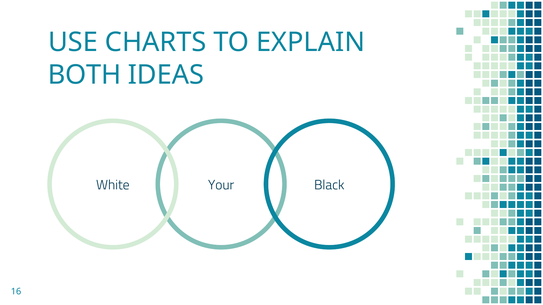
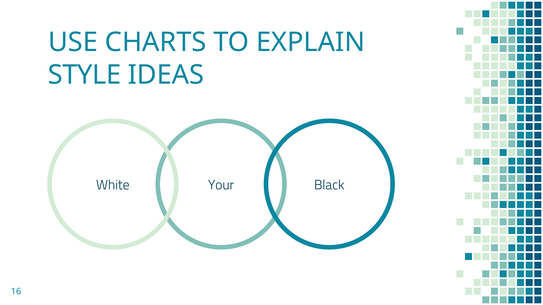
BOTH: BOTH -> STYLE
